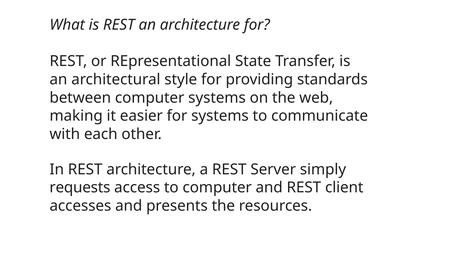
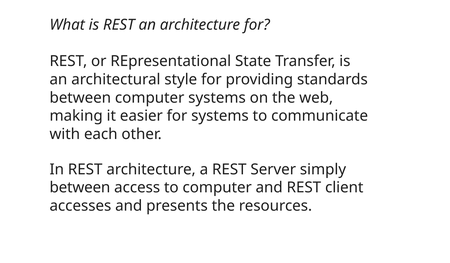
requests at (80, 187): requests -> between
